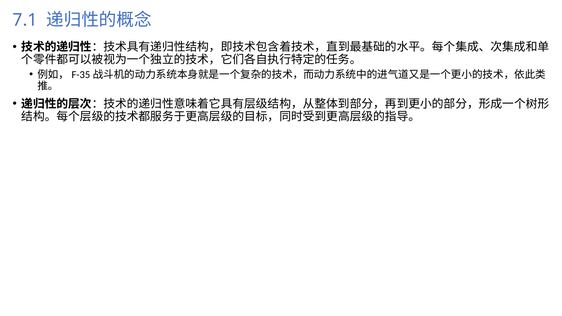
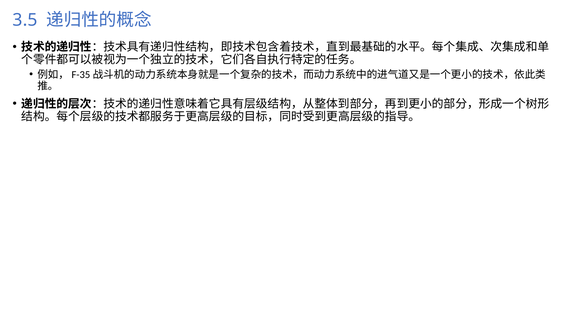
7.1: 7.1 -> 3.5
